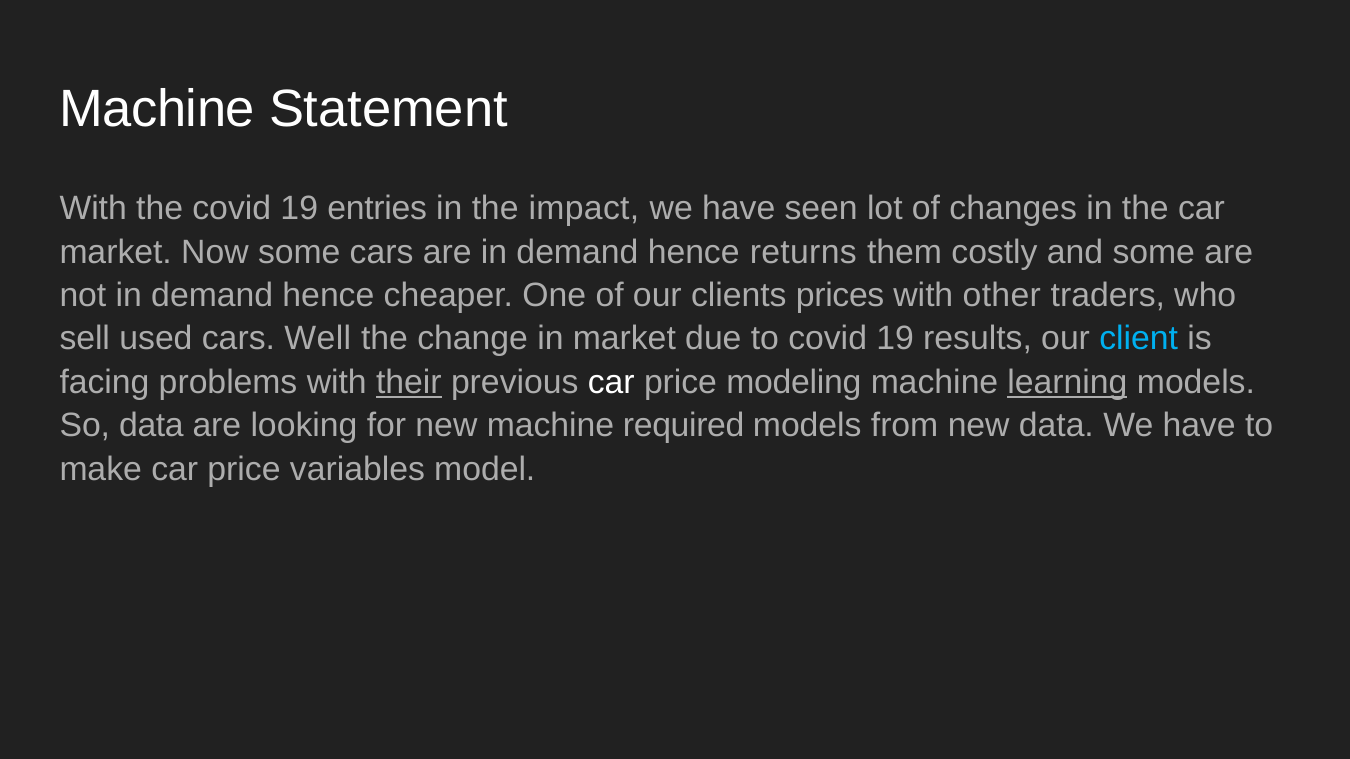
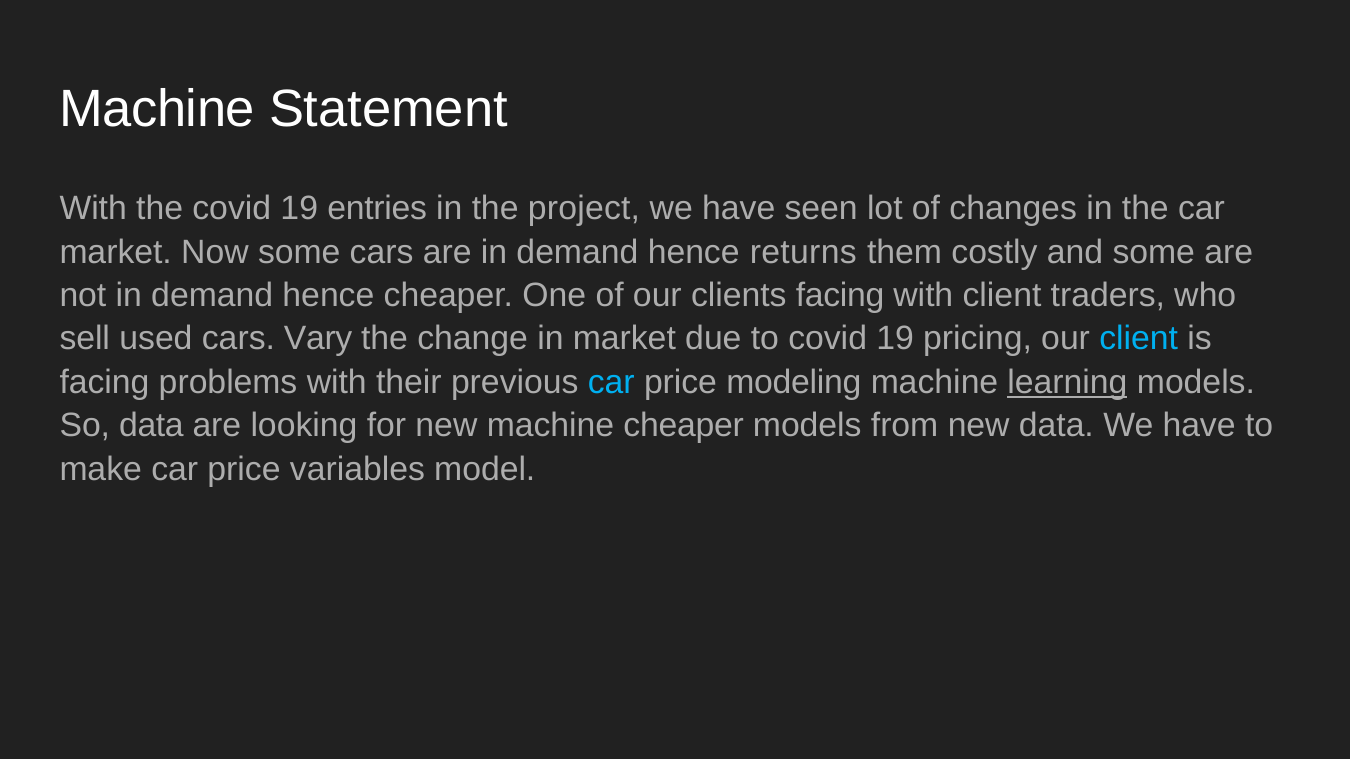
impact: impact -> project
clients prices: prices -> facing
with other: other -> client
Well: Well -> Vary
results: results -> pricing
their underline: present -> none
car at (611, 382) colour: white -> light blue
machine required: required -> cheaper
